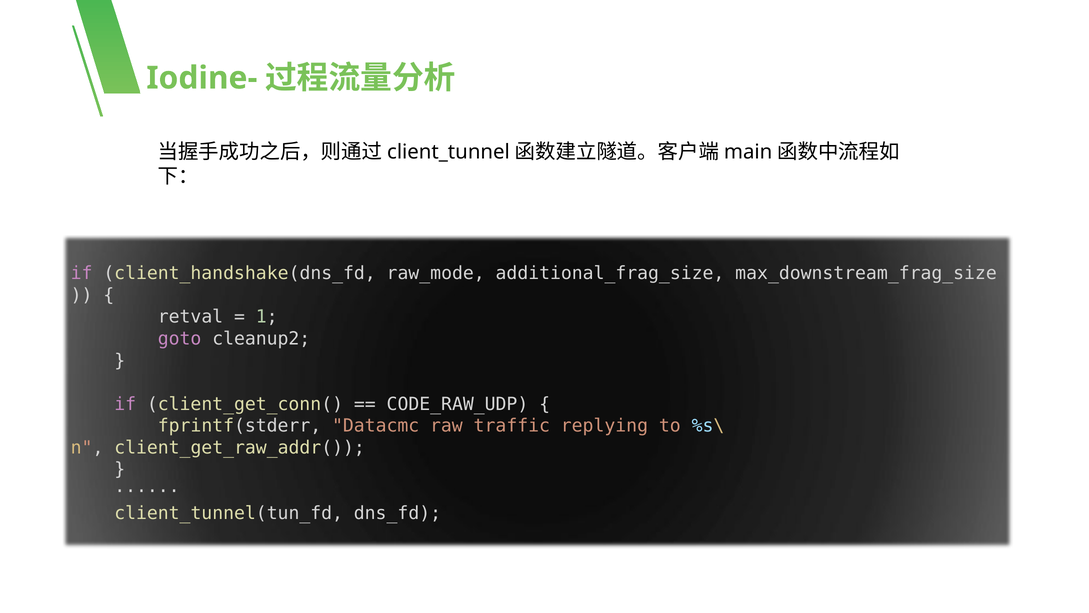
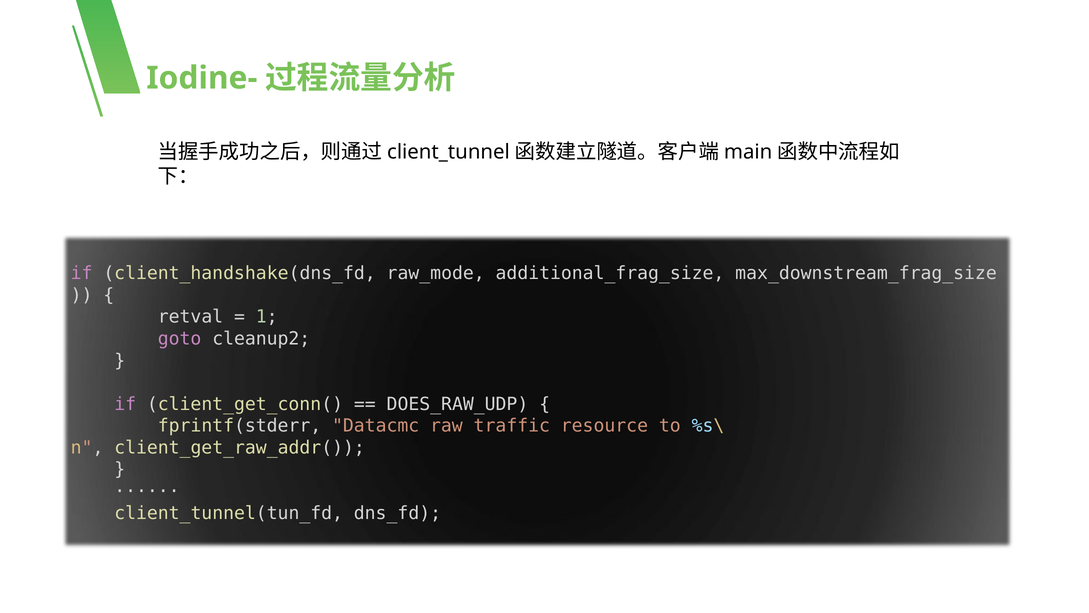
CODE_RAW_UDP: CODE_RAW_UDP -> DOES_RAW_UDP
replying: replying -> resource
